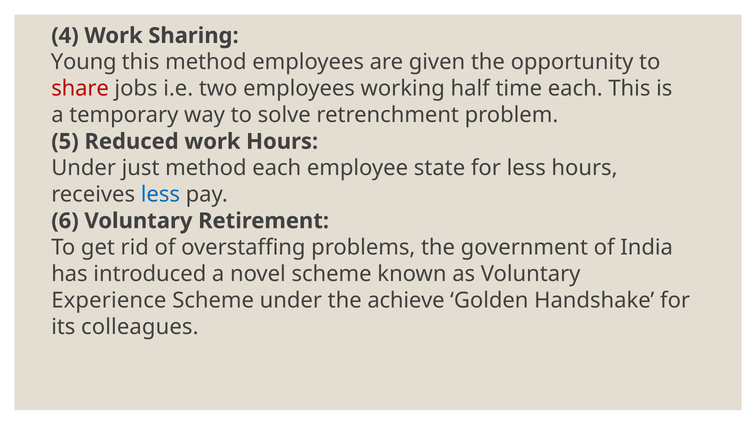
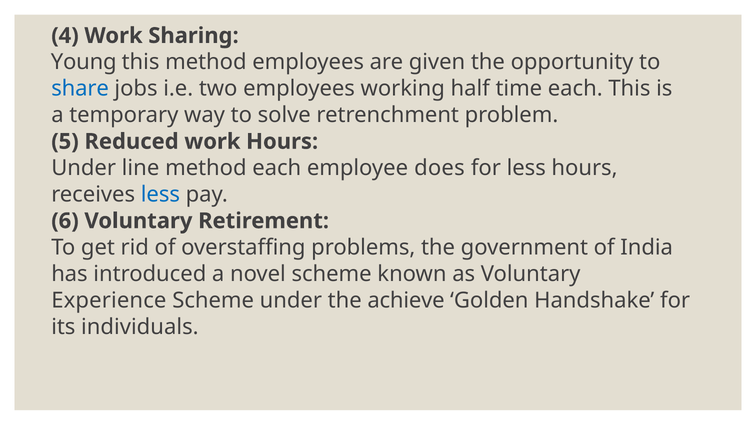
share colour: red -> blue
just: just -> line
state: state -> does
colleagues: colleagues -> individuals
